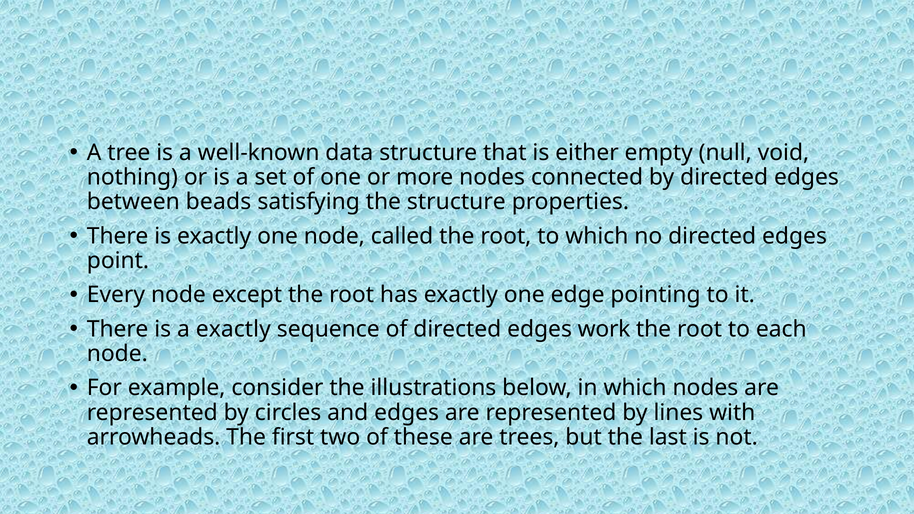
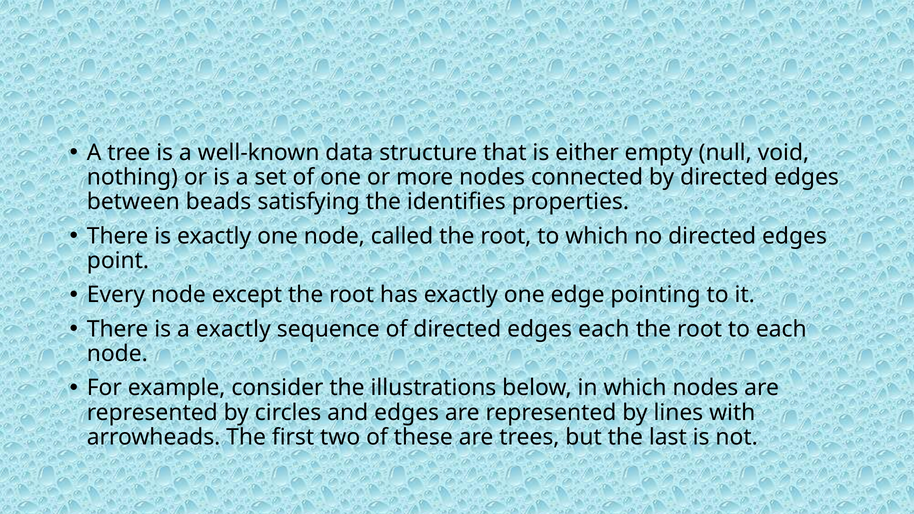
the structure: structure -> identifies
edges work: work -> each
